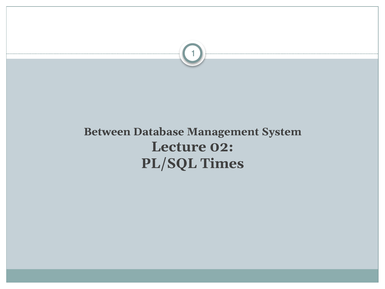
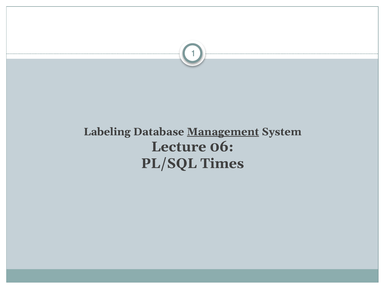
Between: Between -> Labeling
Management underline: none -> present
02: 02 -> 06
